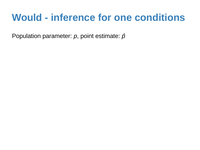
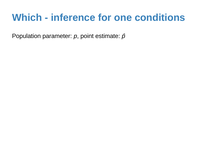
Would: Would -> Which
